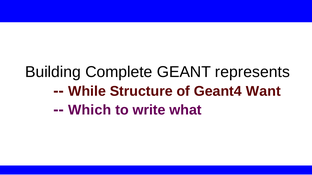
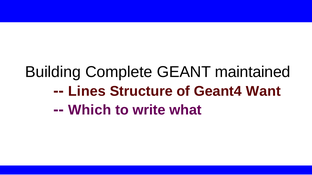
represents: represents -> maintained
While: While -> Lines
